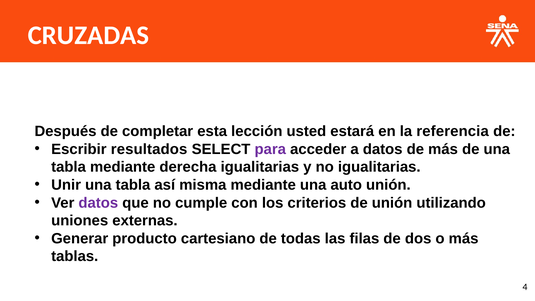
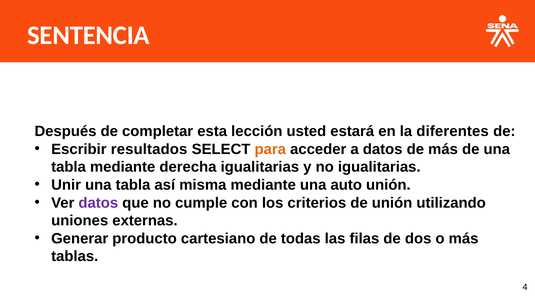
CRUZADAS: CRUZADAS -> SENTENCIA
referencia: referencia -> diferentes
para colour: purple -> orange
